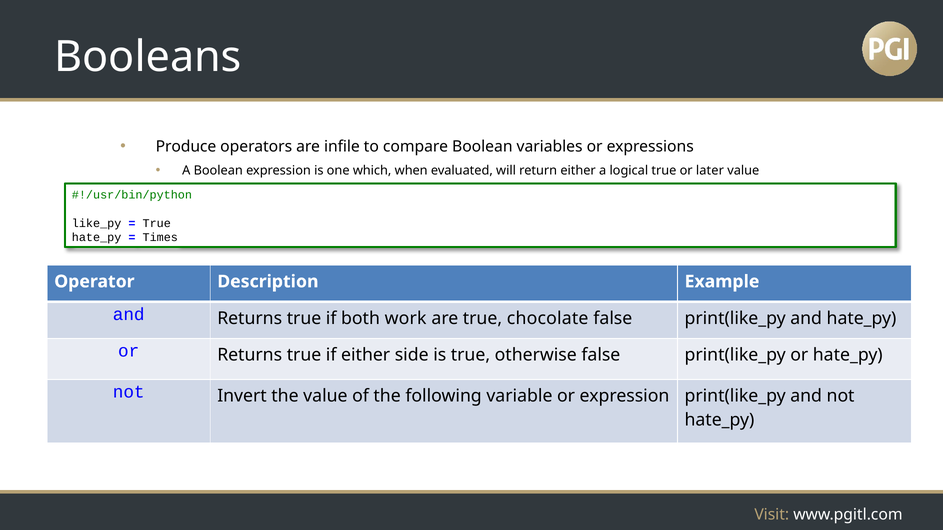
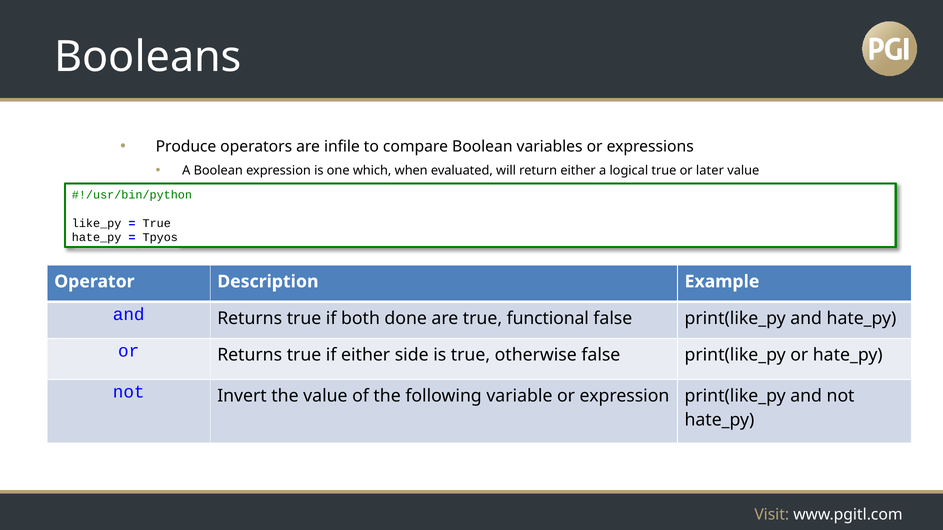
Times: Times -> Tpyos
work: work -> done
chocolate: chocolate -> functional
